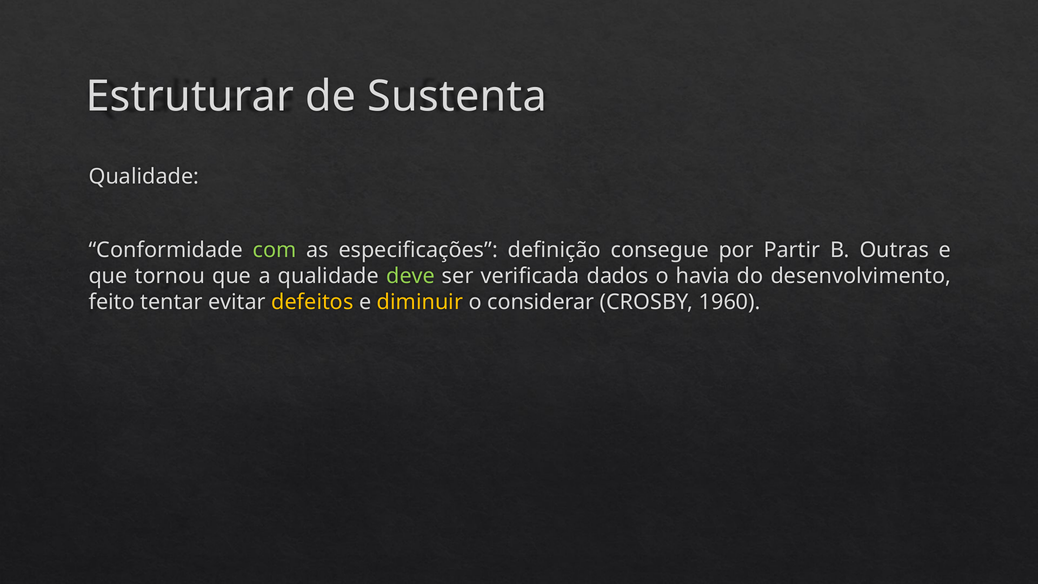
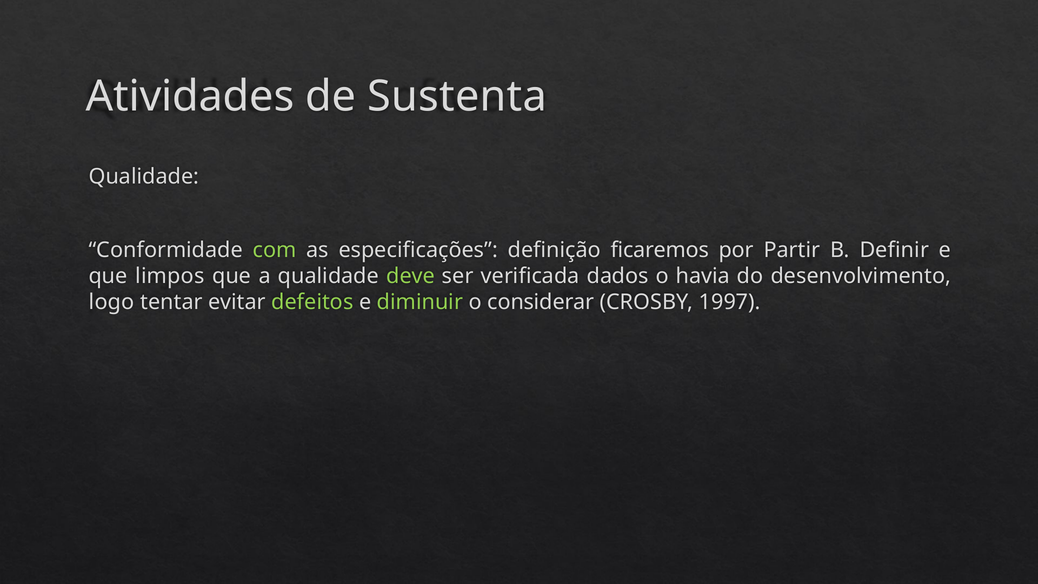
Estruturar: Estruturar -> Atividades
consegue: consegue -> ficaremos
Outras: Outras -> Definir
tornou: tornou -> limpos
feito: feito -> logo
defeitos colour: yellow -> light green
diminuir colour: yellow -> light green
1960: 1960 -> 1997
